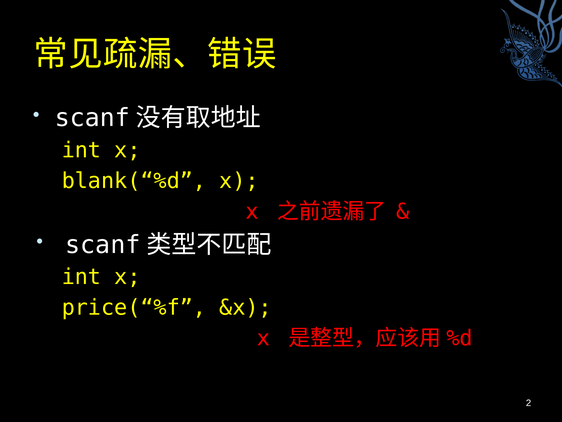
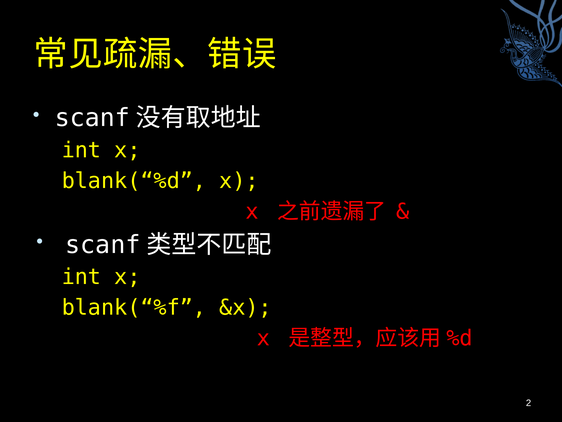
price(“%f: price(“%f -> blank(“%f
